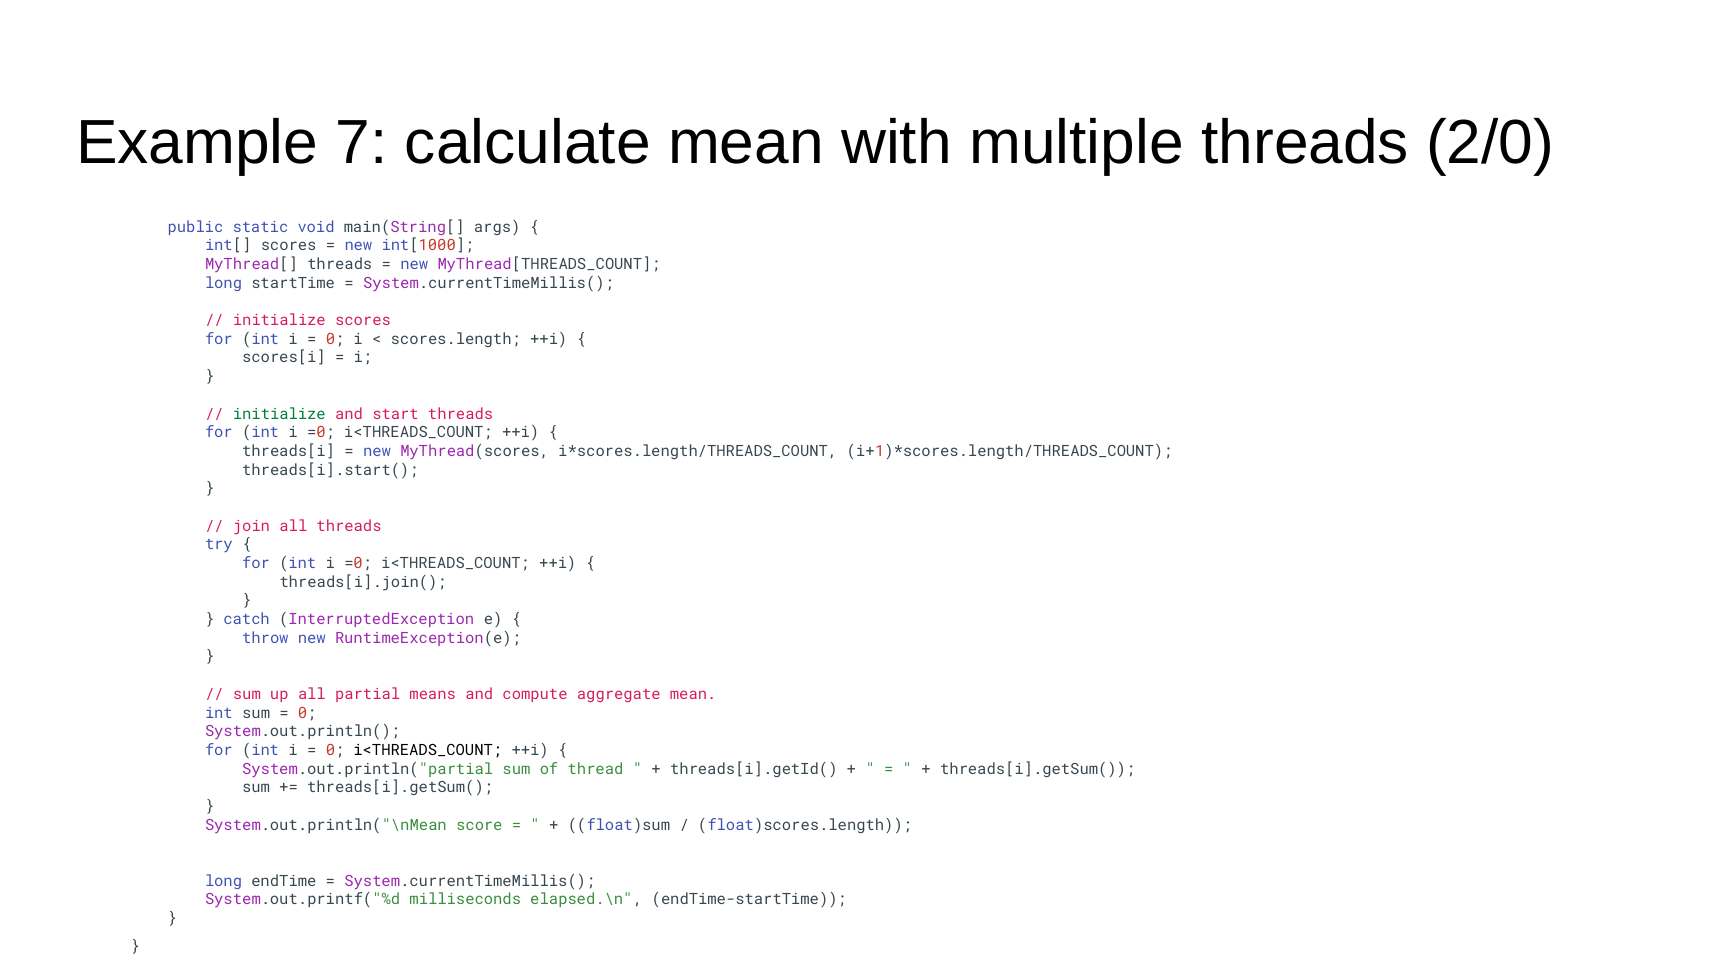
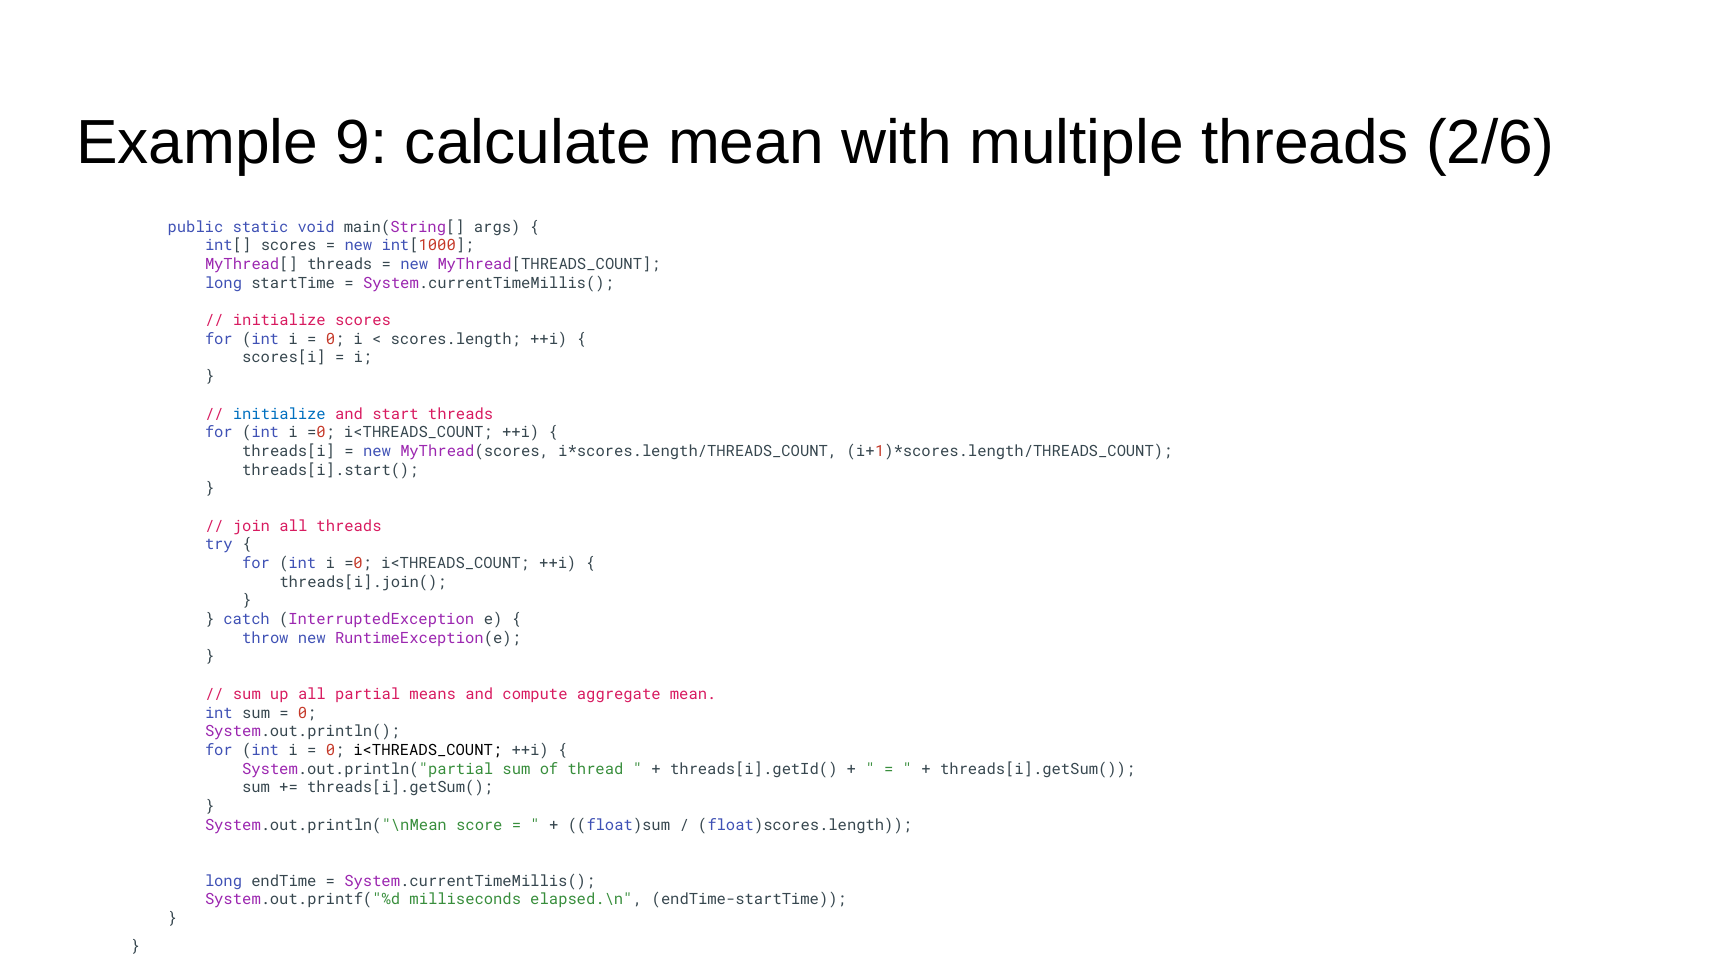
7: 7 -> 9
2/0: 2/0 -> 2/6
initialize at (279, 414) colour: green -> blue
